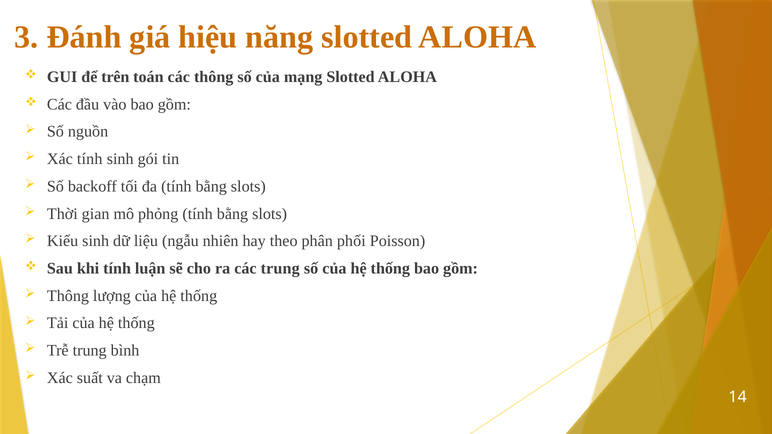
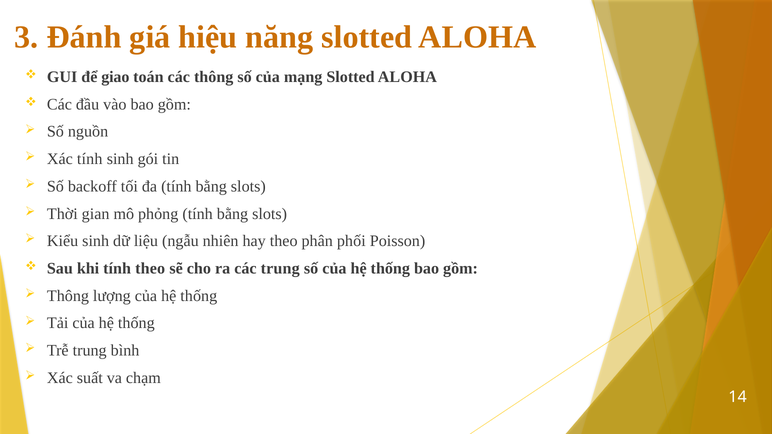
trên: trên -> giao
tính luận: luận -> theo
